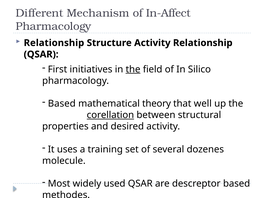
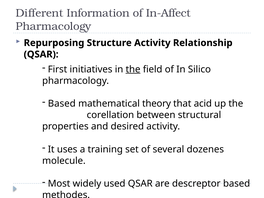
Mechanism: Mechanism -> Information
Relationship at (54, 43): Relationship -> Repurposing
well: well -> acid
corellation underline: present -> none
